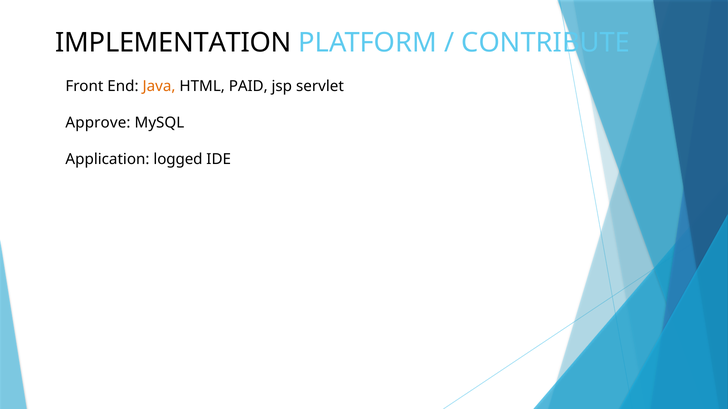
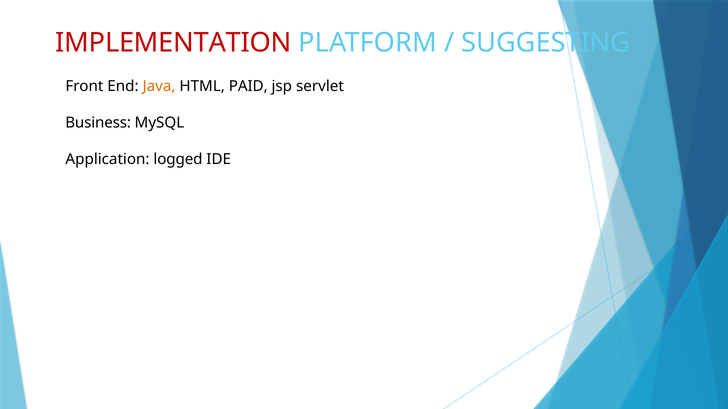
IMPLEMENTATION colour: black -> red
CONTRIBUTE: CONTRIBUTE -> SUGGESTING
Approve: Approve -> Business
